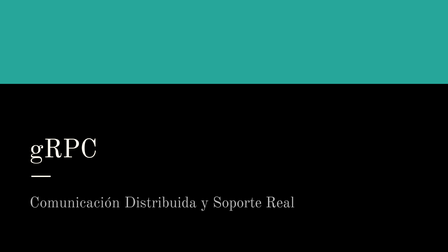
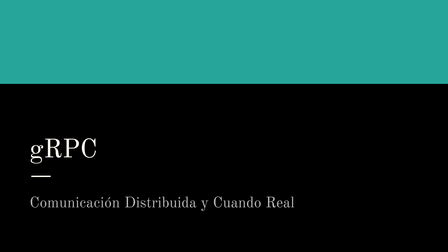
Soporte: Soporte -> Cuando
